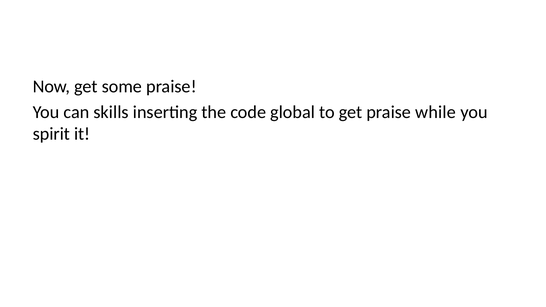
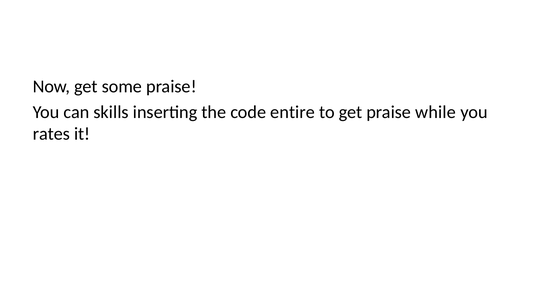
global: global -> entire
spirit: spirit -> rates
